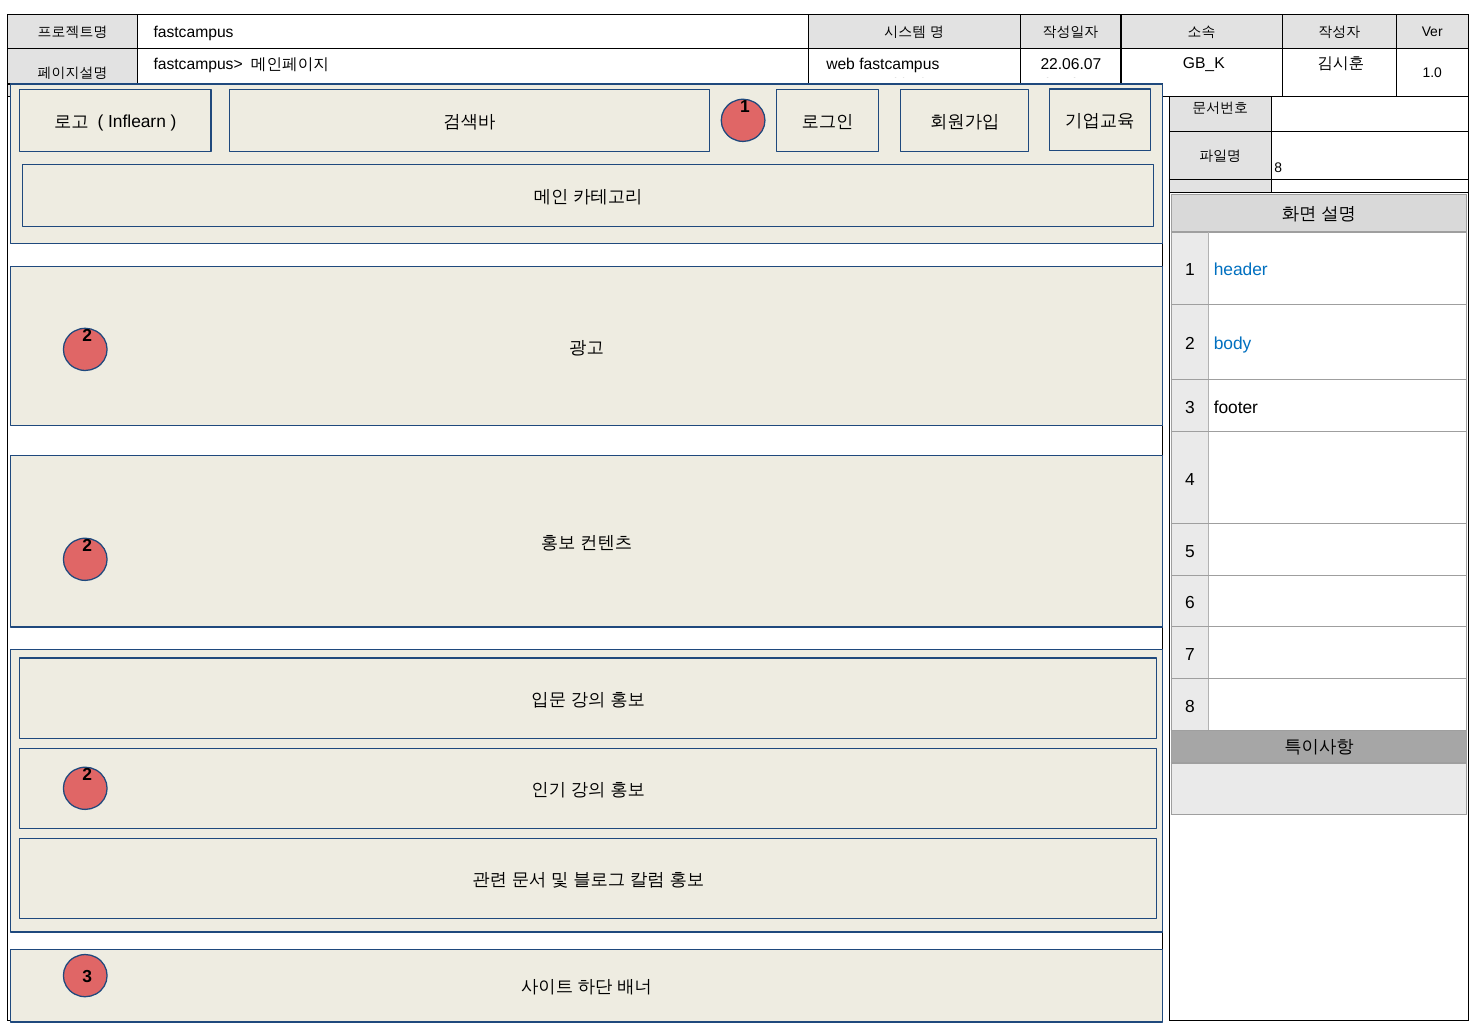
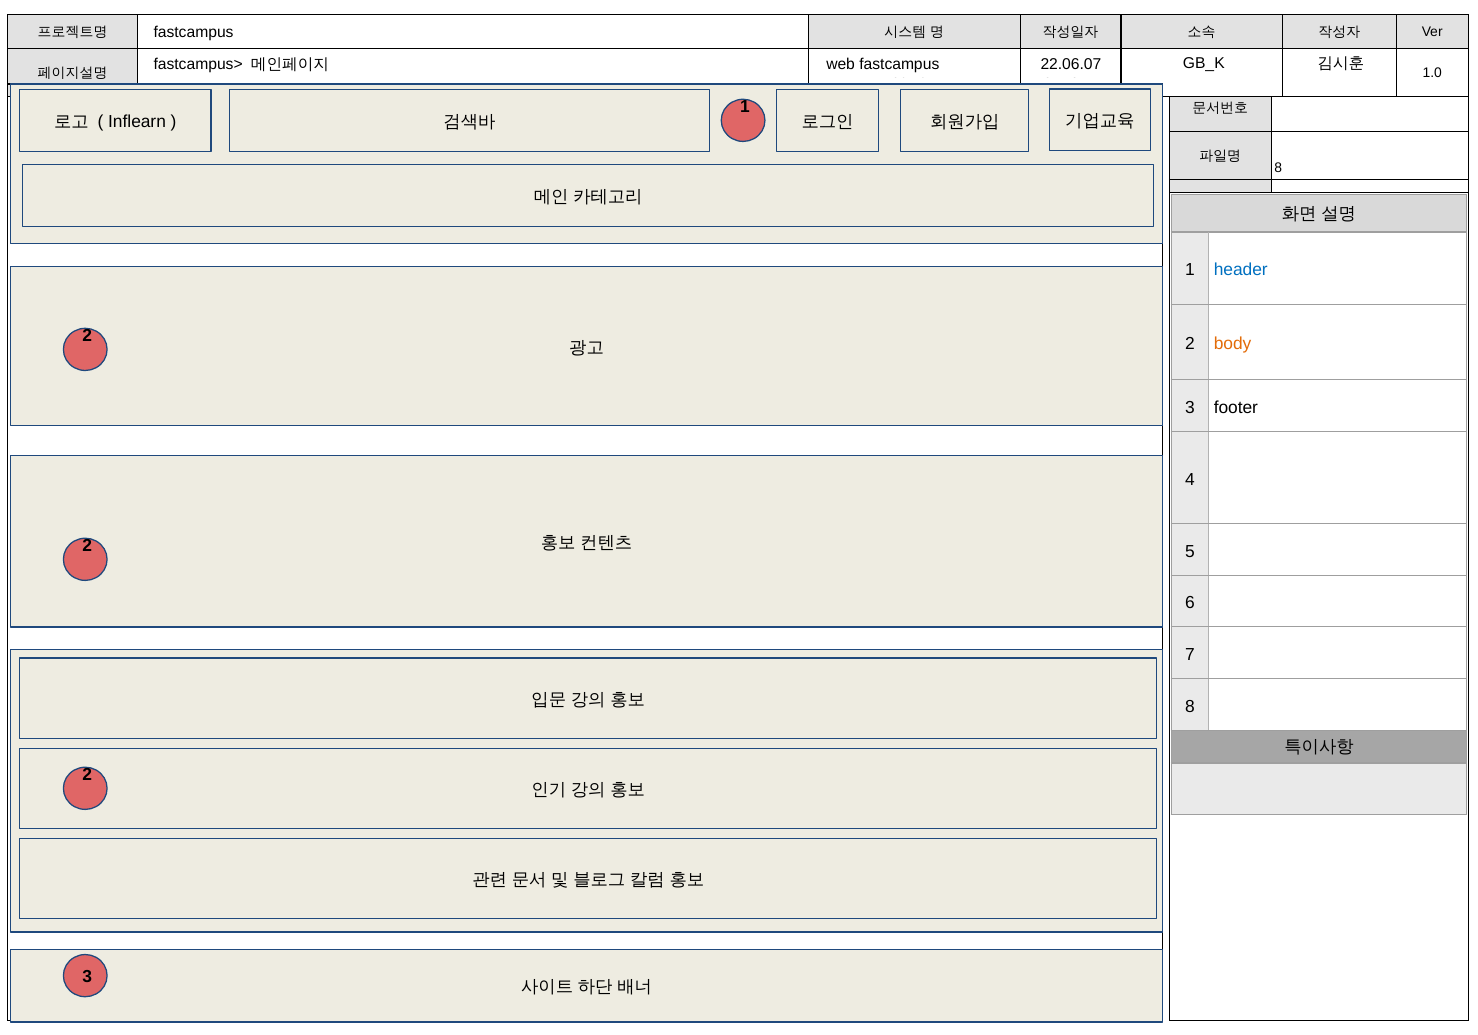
body colour: blue -> orange
